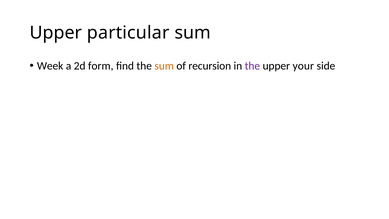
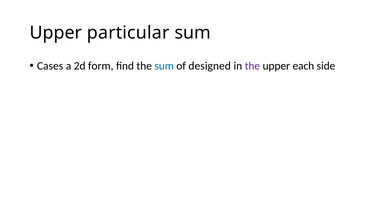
Week: Week -> Cases
sum at (164, 66) colour: orange -> blue
recursion: recursion -> designed
your: your -> each
